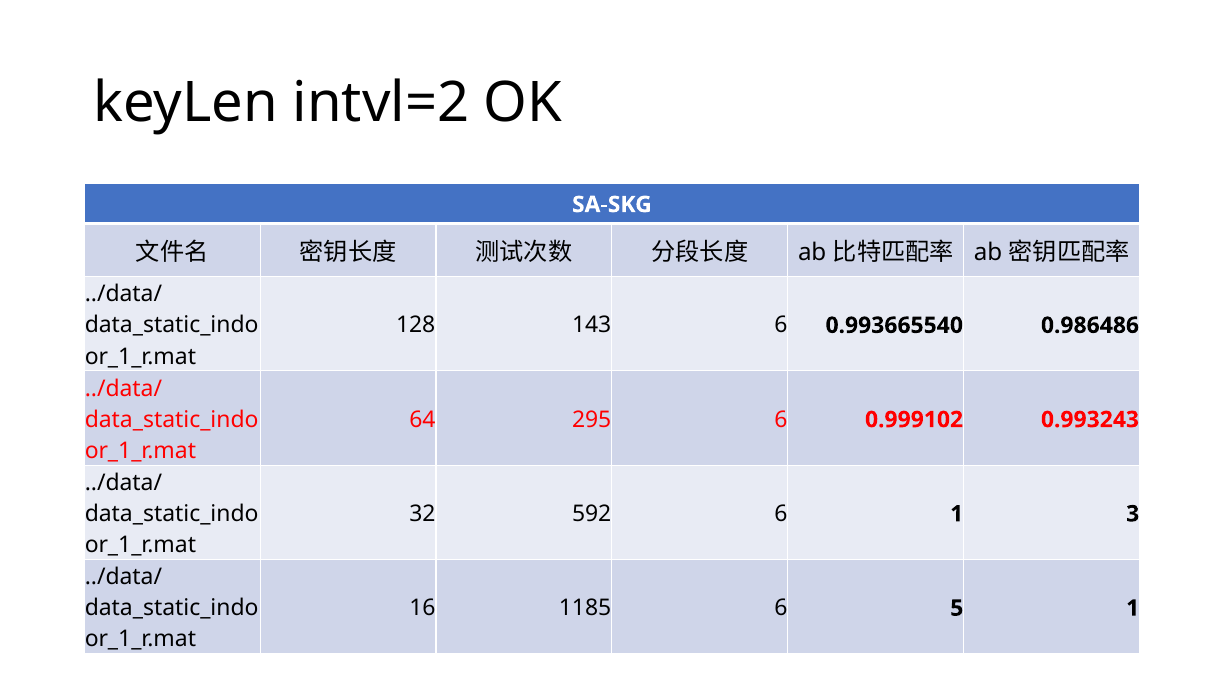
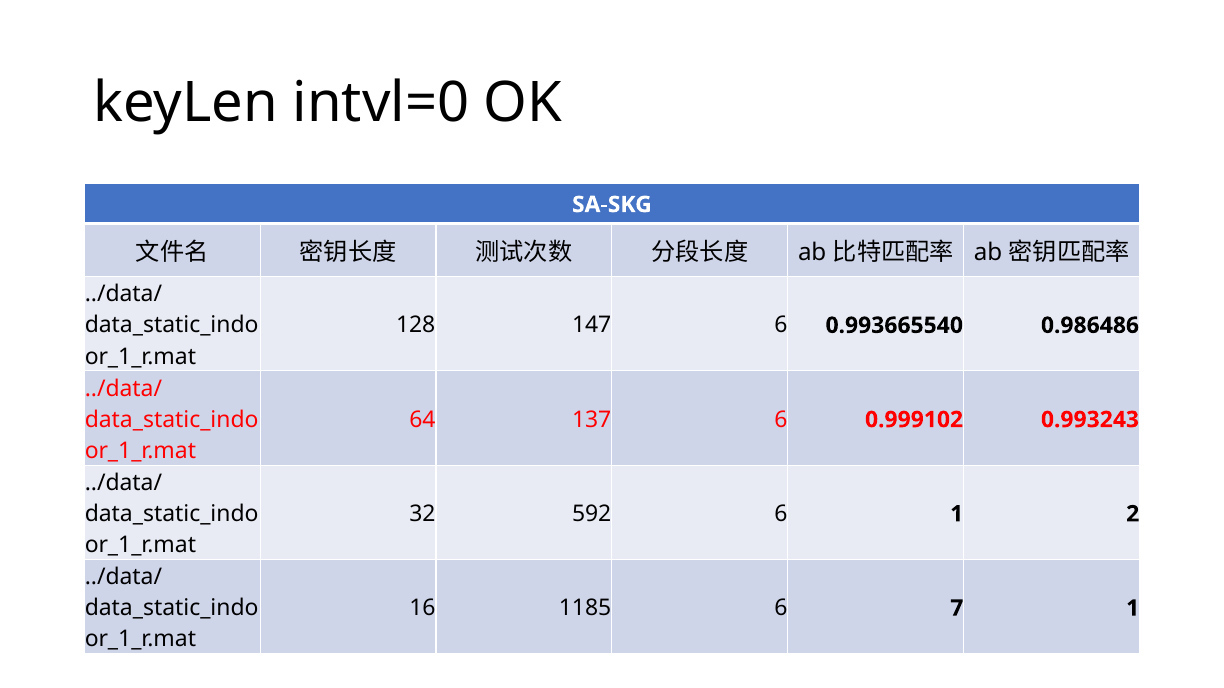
intvl=2: intvl=2 -> intvl=0
143: 143 -> 147
295: 295 -> 137
3: 3 -> 2
5: 5 -> 7
